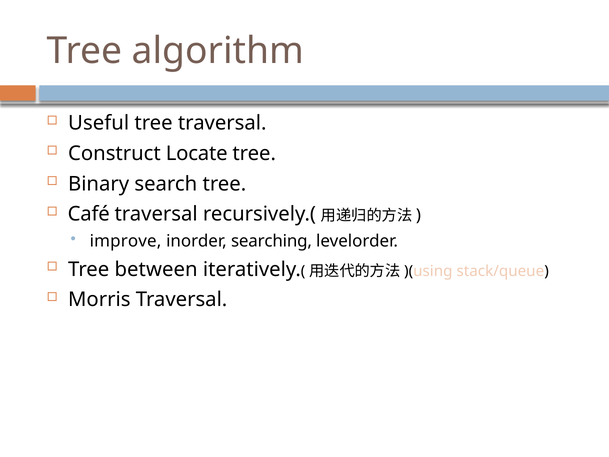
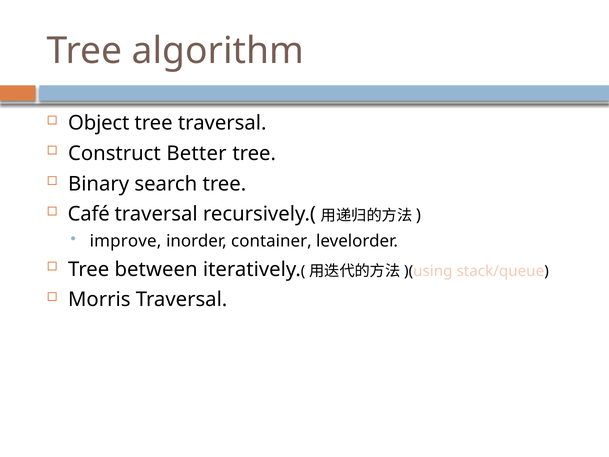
Useful: Useful -> Object
Locate: Locate -> Better
searching: searching -> container
